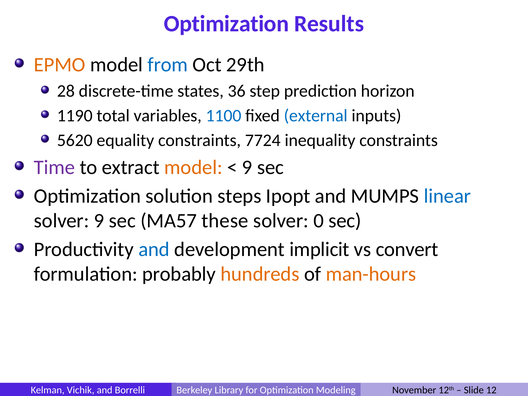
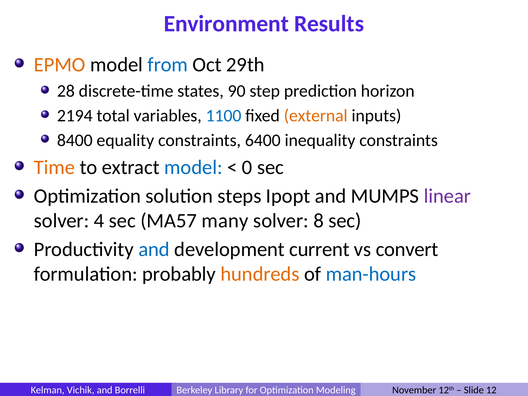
Optimization at (226, 24): Optimization -> Environment
36: 36 -> 90
1190: 1190 -> 2194
external colour: blue -> orange
5620: 5620 -> 8400
7724: 7724 -> 6400
Time colour: purple -> orange
model at (193, 167) colour: orange -> blue
9 at (247, 167): 9 -> 0
linear colour: blue -> purple
solver 9: 9 -> 4
these: these -> many
0: 0 -> 8
implicit: implicit -> current
man-hours colour: orange -> blue
